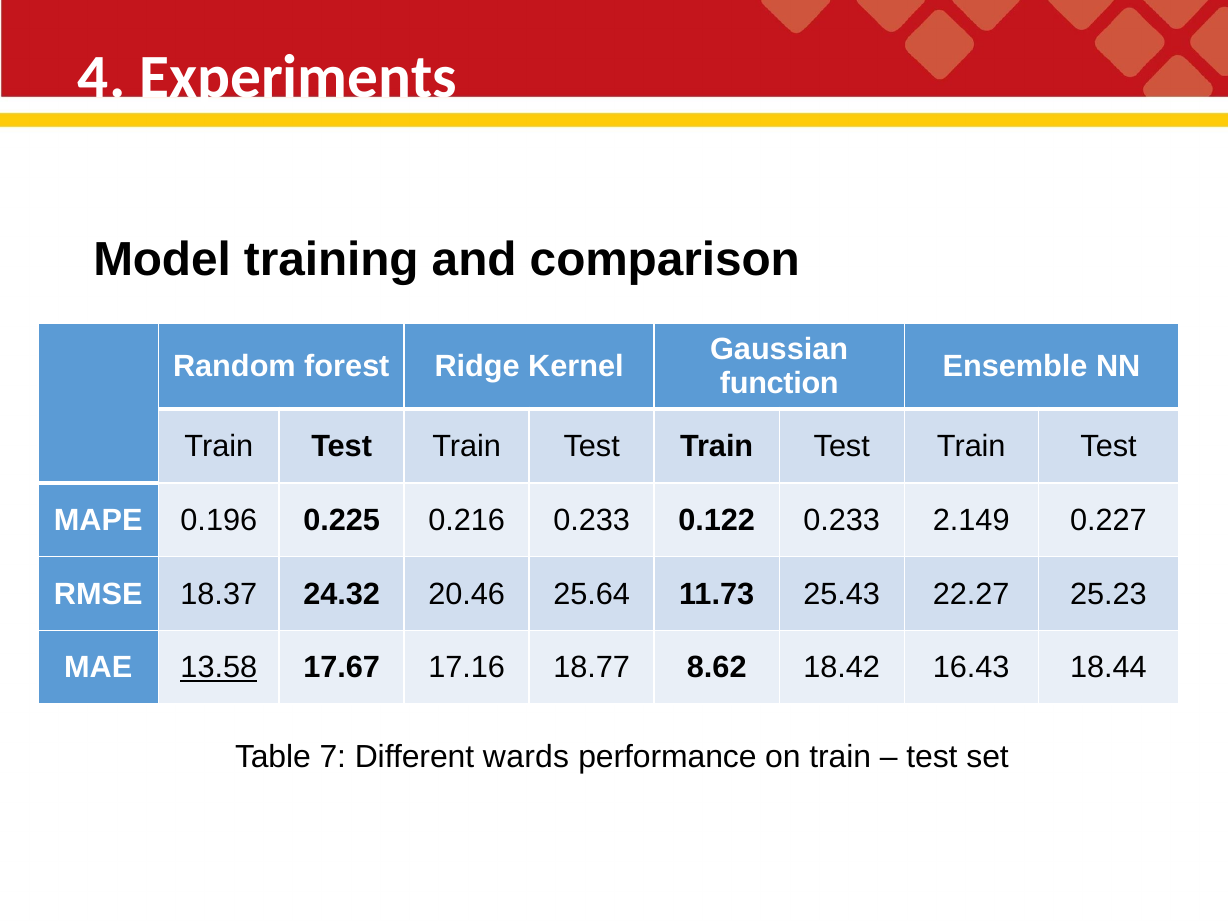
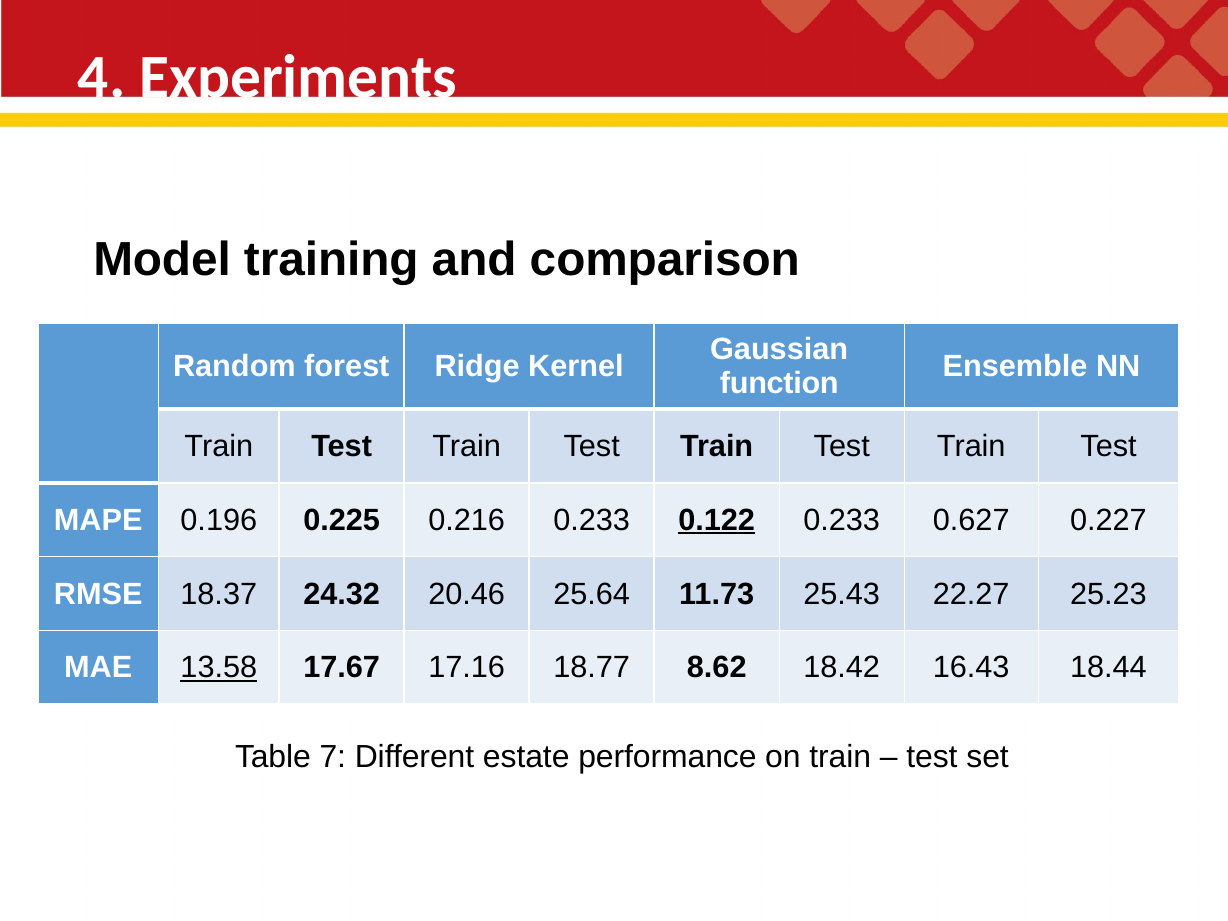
0.122 underline: none -> present
2.149: 2.149 -> 0.627
wards: wards -> estate
